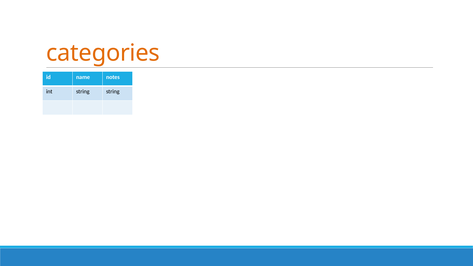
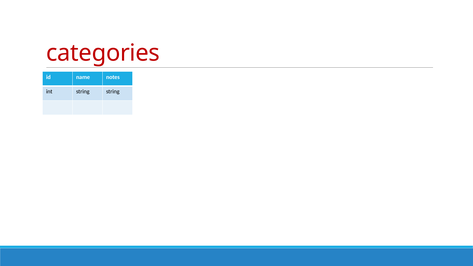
categories colour: orange -> red
